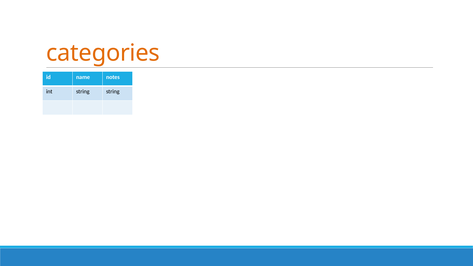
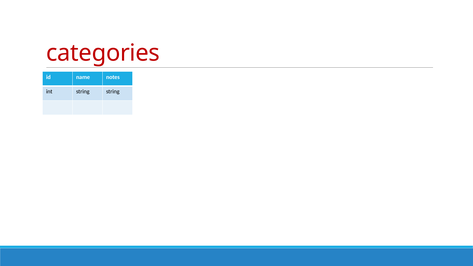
categories colour: orange -> red
